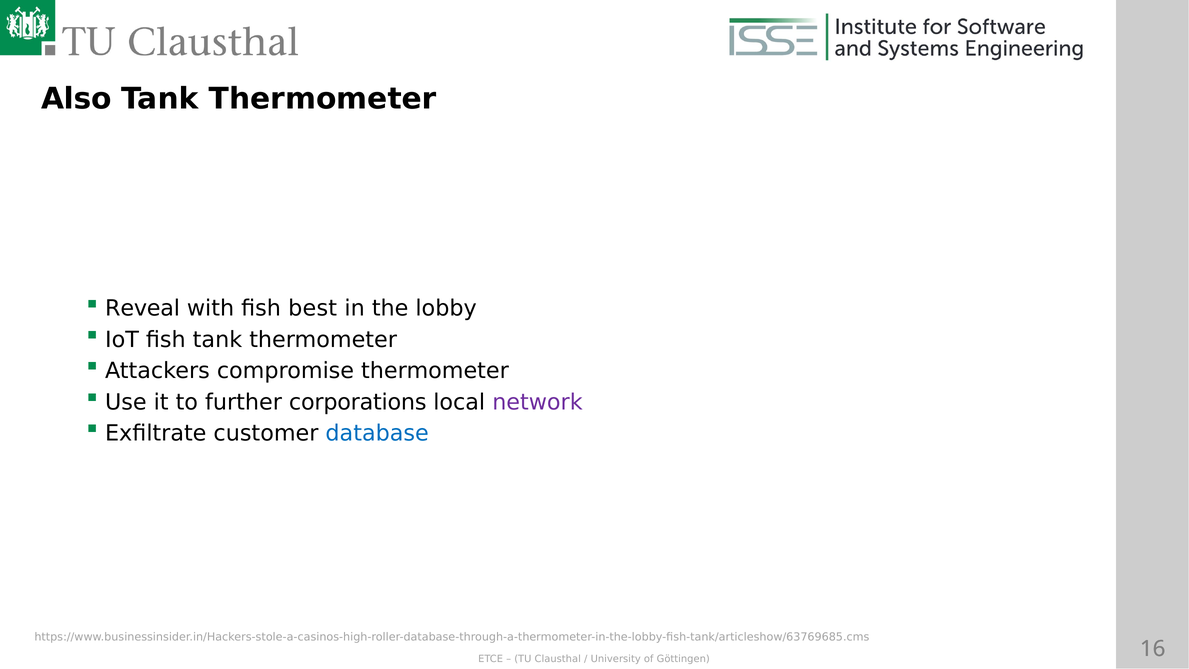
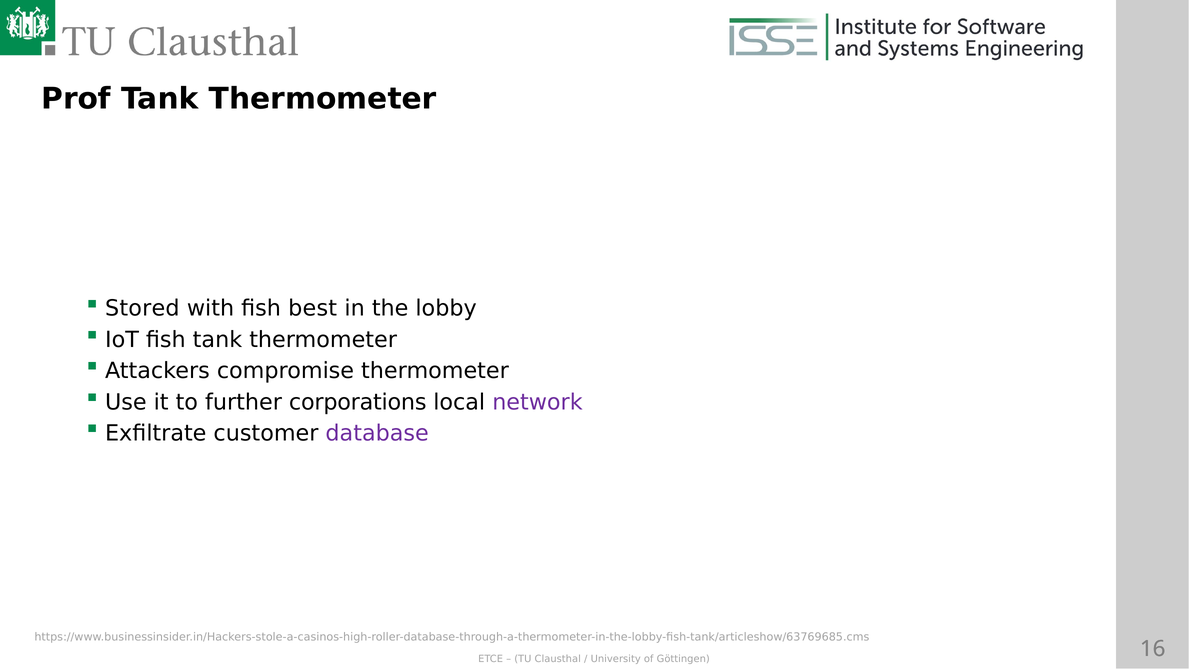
Also: Also -> Prof
Reveal: Reveal -> Stored
database colour: blue -> purple
